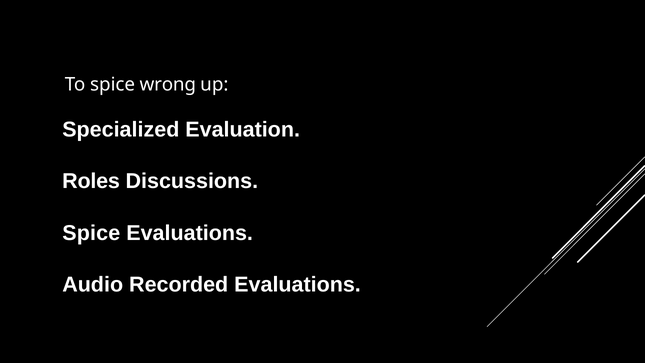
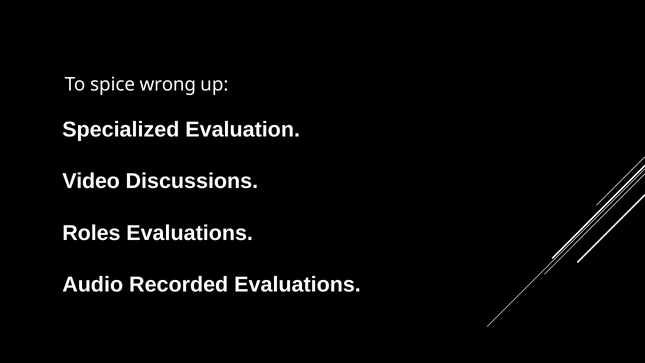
Roles: Roles -> Video
Spice at (91, 233): Spice -> Roles
